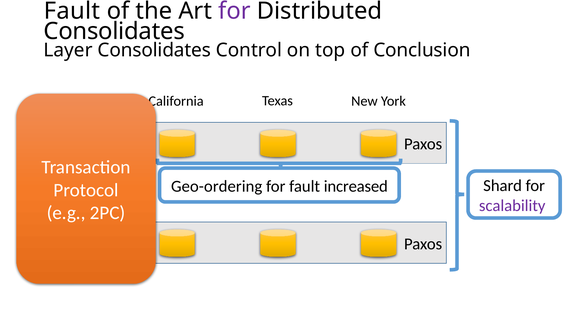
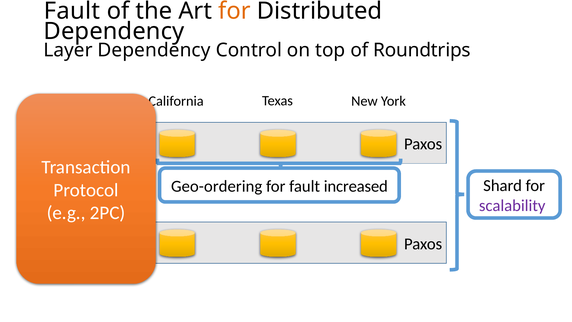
for at (234, 11) colour: purple -> orange
Consolidates at (114, 31): Consolidates -> Dependency
Layer Consolidates: Consolidates -> Dependency
Conclusion: Conclusion -> Roundtrips
